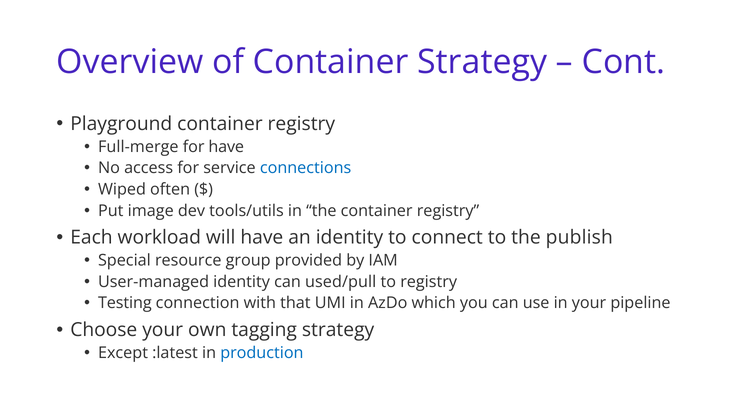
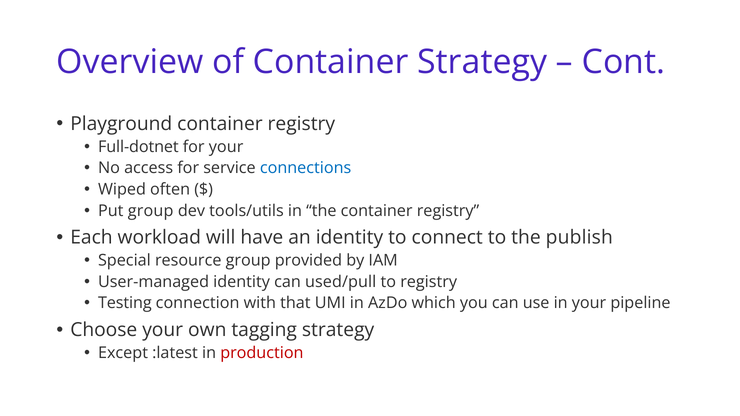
Full-merge: Full-merge -> Full-dotnet
for have: have -> your
Put image: image -> group
production colour: blue -> red
